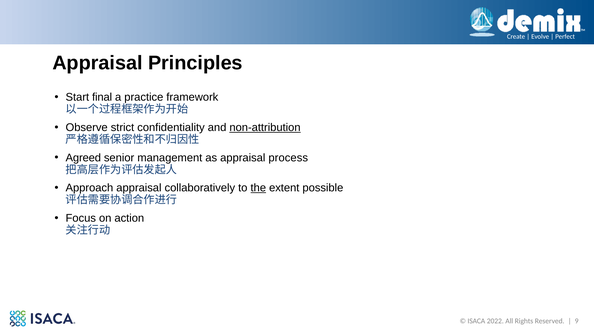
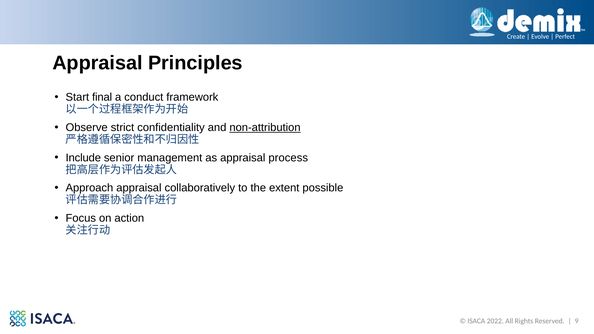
practice: practice -> conduct
Agreed: Agreed -> Include
the underline: present -> none
